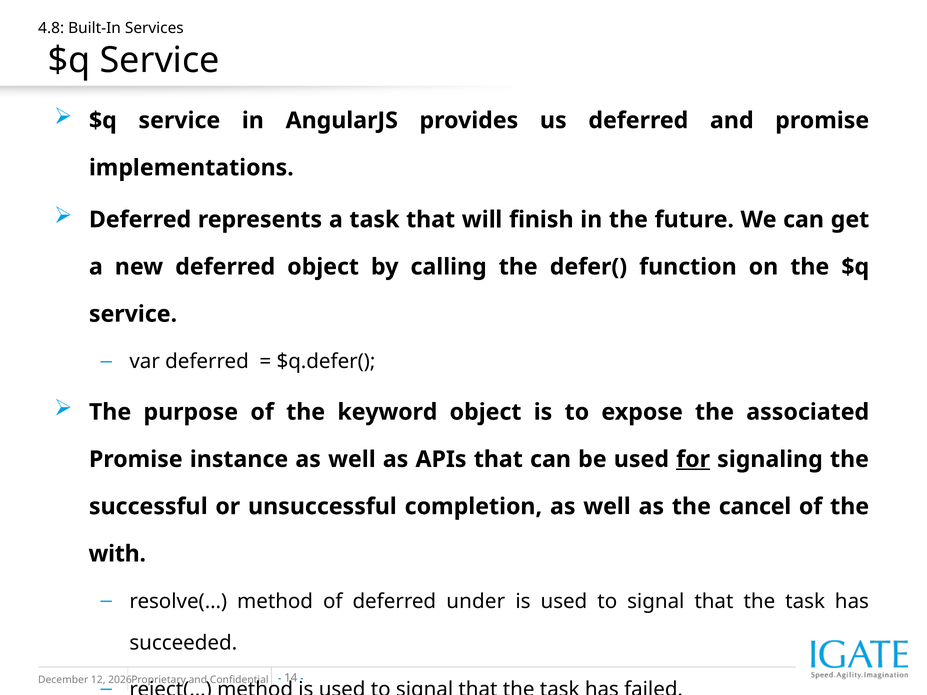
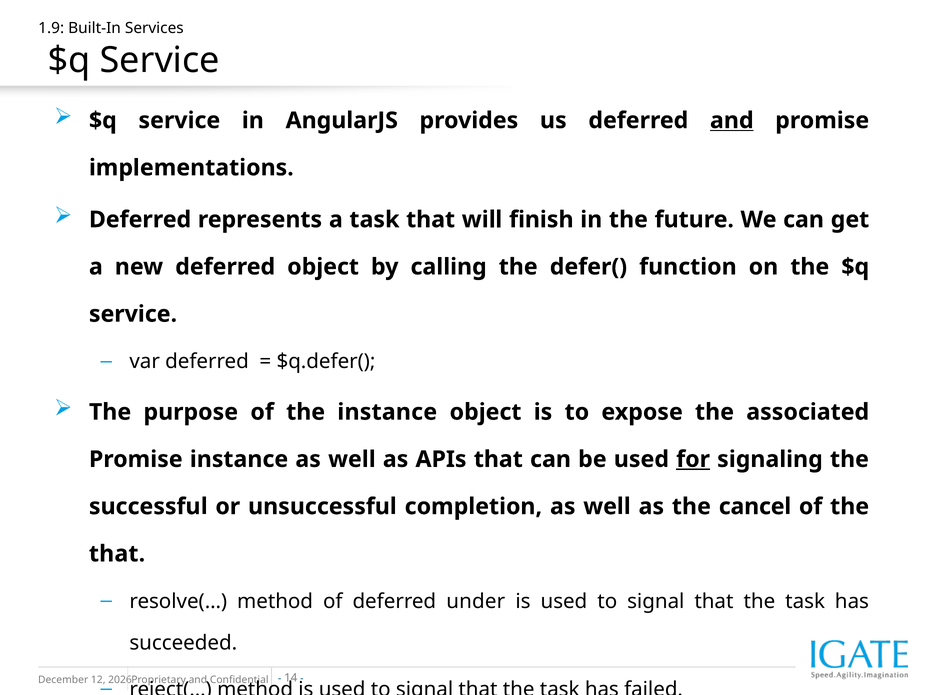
4.8: 4.8 -> 1.9
and at (732, 121) underline: none -> present
the keyword: keyword -> instance
with at (117, 554): with -> that
